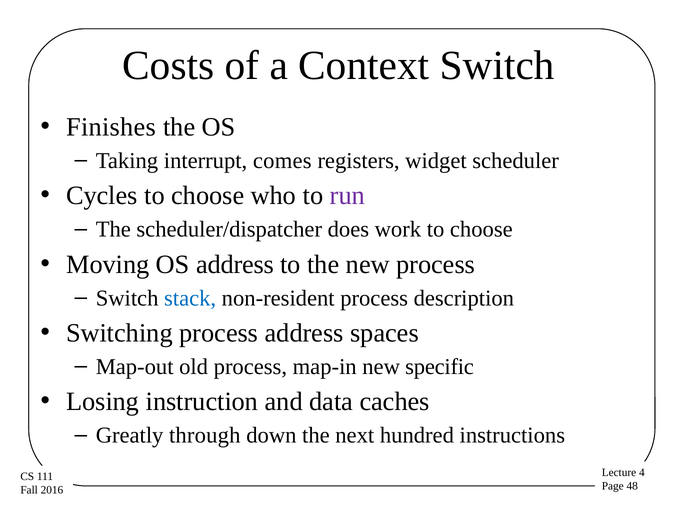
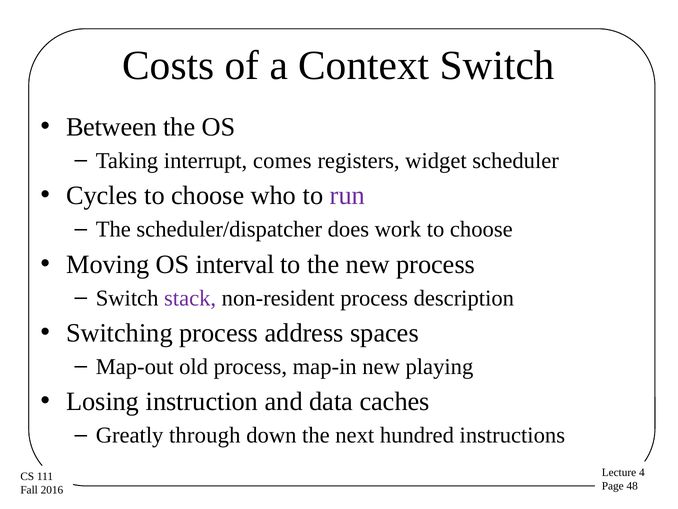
Finishes: Finishes -> Between
OS address: address -> interval
stack colour: blue -> purple
specific: specific -> playing
